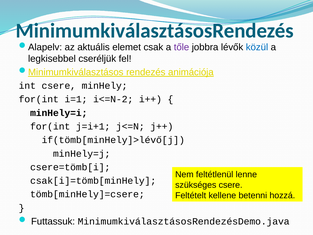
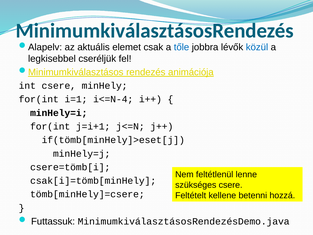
tőle colour: purple -> blue
i<=N-2: i<=N-2 -> i<=N-4
if(tömb[minHely]>lévő[j: if(tömb[minHely]>lévő[j -> if(tömb[minHely]>eset[j
